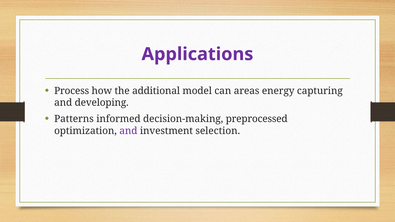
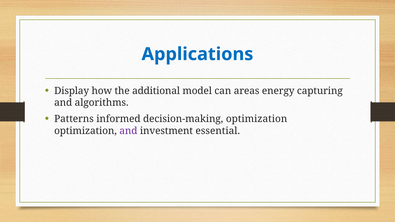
Applications colour: purple -> blue
Process: Process -> Display
developing: developing -> algorithms
decision-making preprocessed: preprocessed -> optimization
selection: selection -> essential
